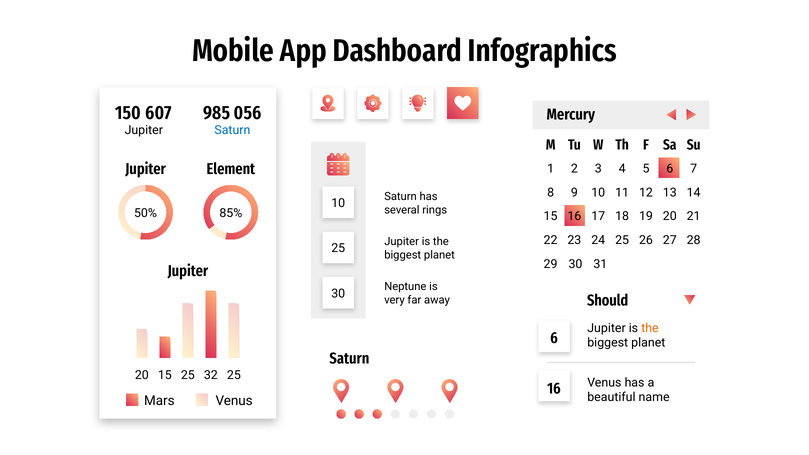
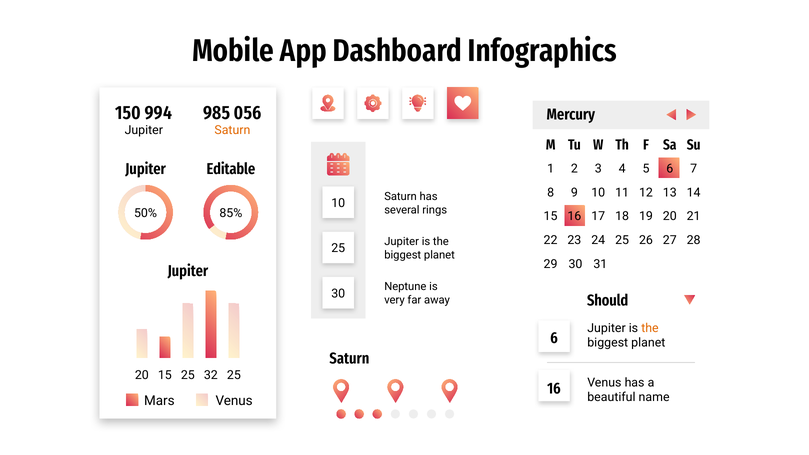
607: 607 -> 994
Saturn at (232, 130) colour: blue -> orange
Element: Element -> Editable
